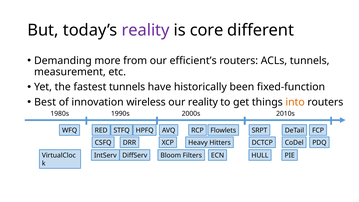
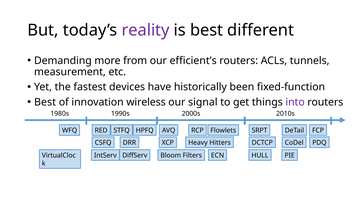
is core: core -> best
fastest tunnels: tunnels -> devices
our reality: reality -> signal
into colour: orange -> purple
